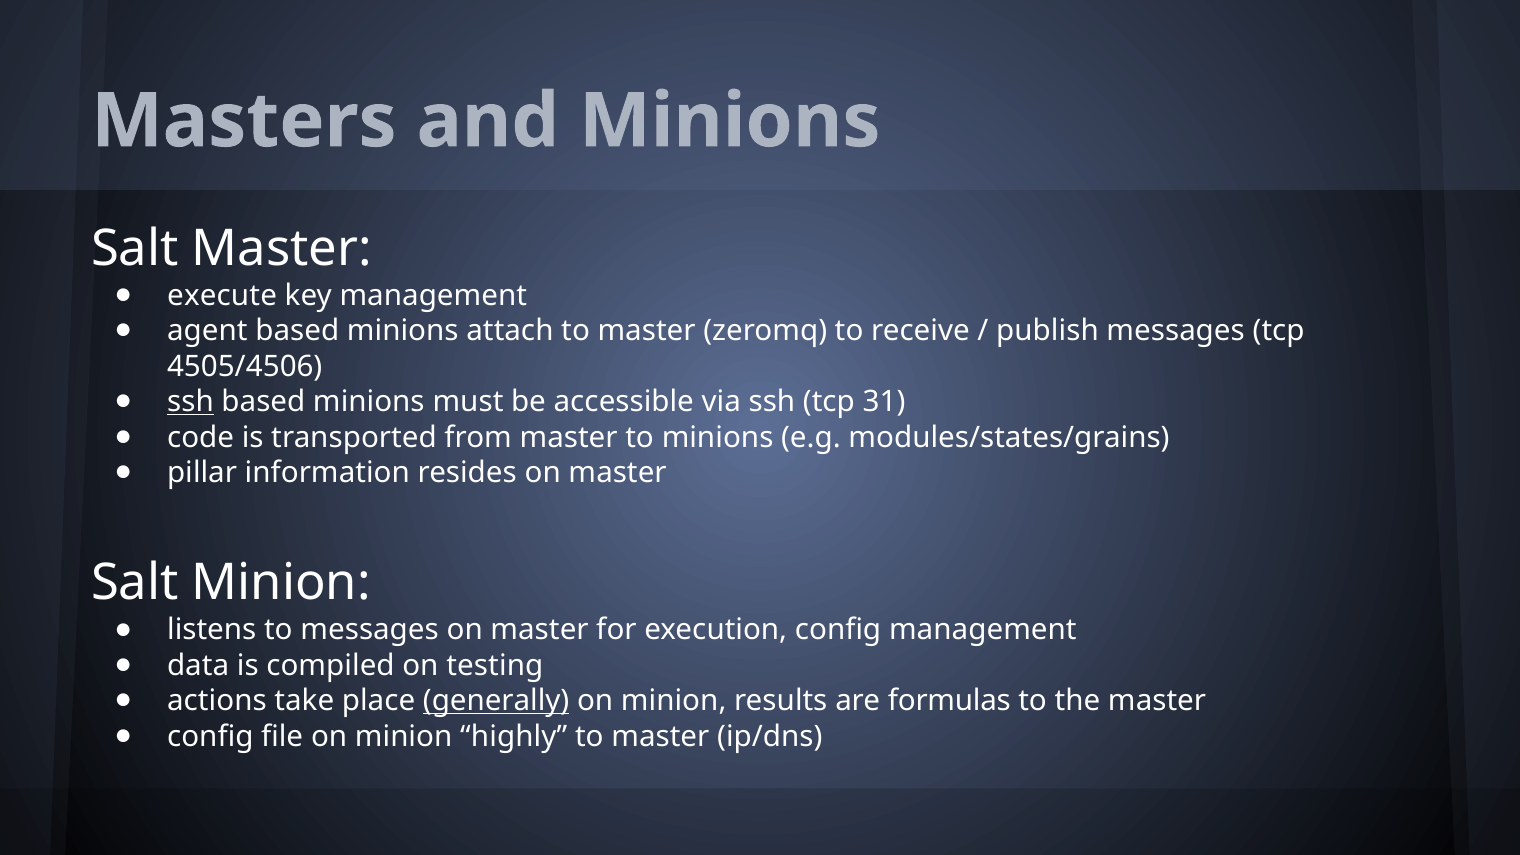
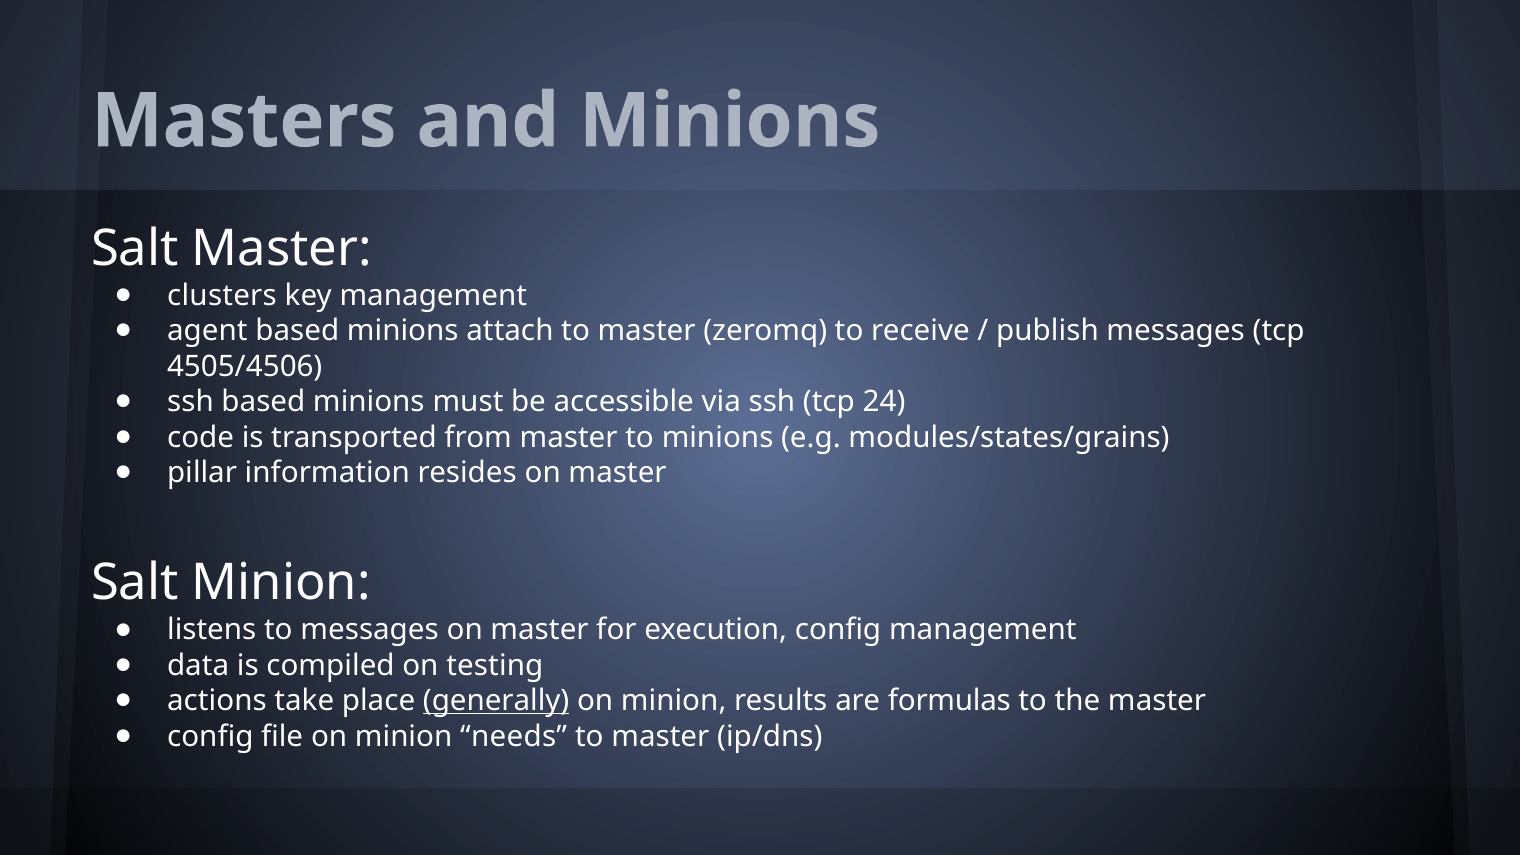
execute: execute -> clusters
ssh at (190, 402) underline: present -> none
31: 31 -> 24
highly: highly -> needs
